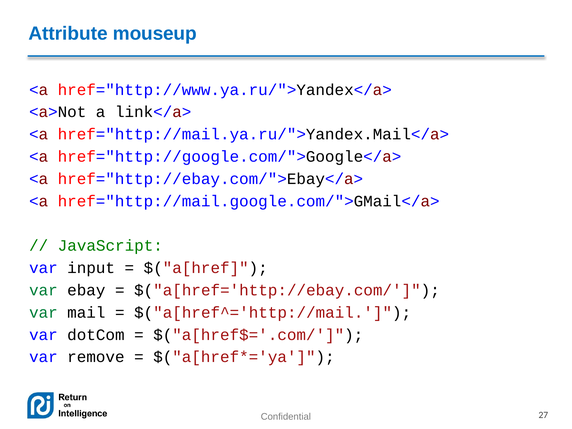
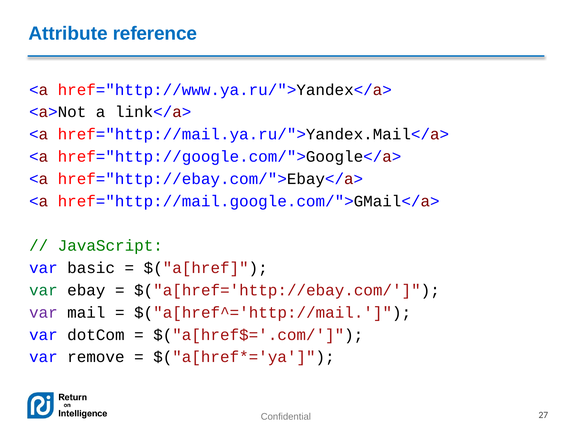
mouseup: mouseup -> reference
input: input -> basic
var at (43, 313) colour: green -> purple
